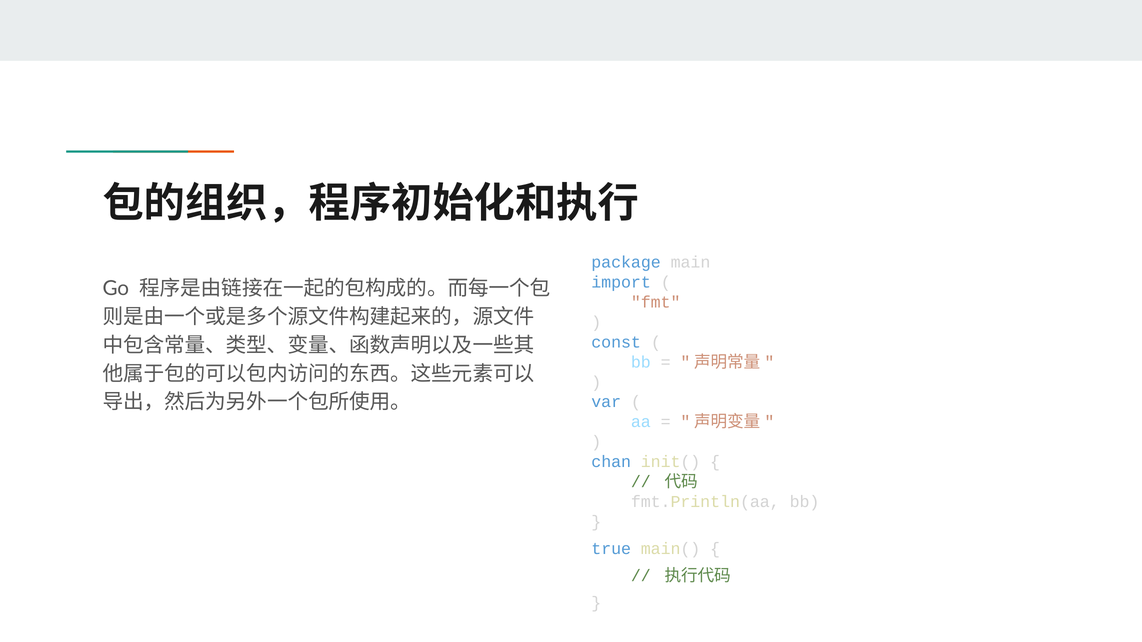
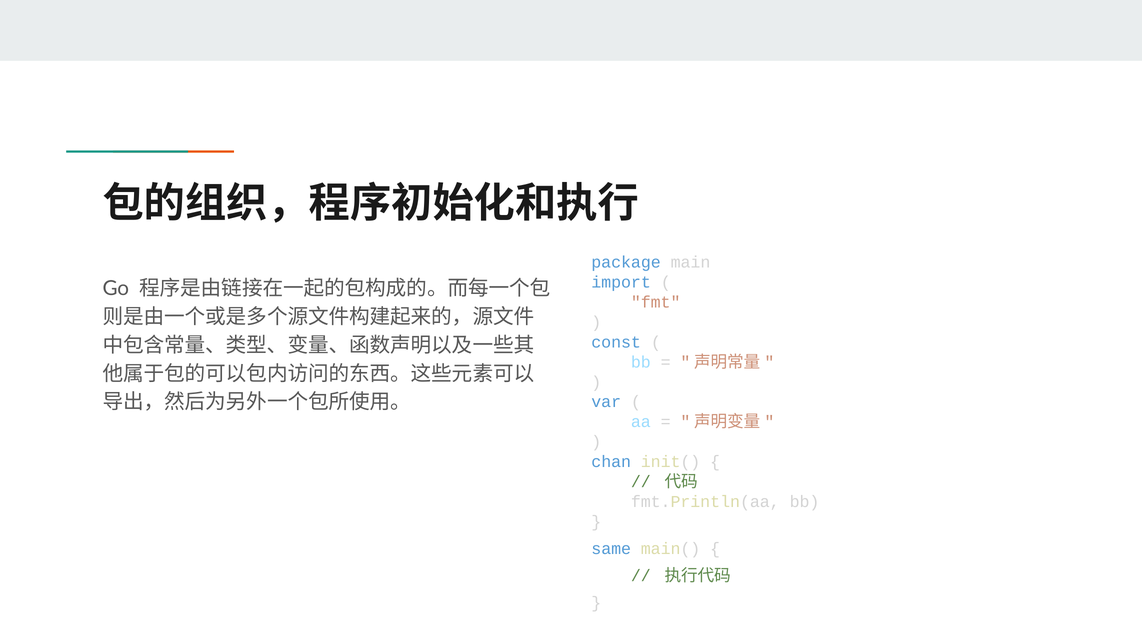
true: true -> same
